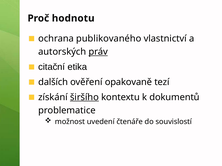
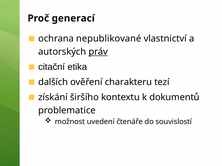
hodnotu: hodnotu -> generací
publikovaného: publikovaného -> nepublikované
opakovaně: opakovaně -> charakteru
širšího underline: present -> none
